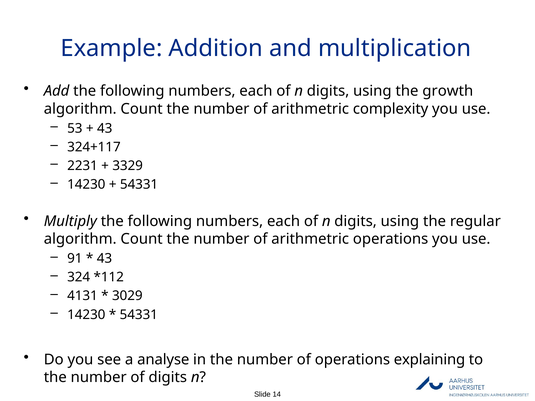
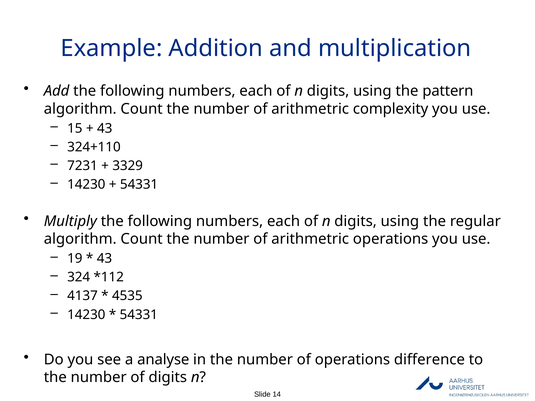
growth: growth -> pattern
53: 53 -> 15
324+117: 324+117 -> 324+110
2231: 2231 -> 7231
91: 91 -> 19
4131: 4131 -> 4137
3029: 3029 -> 4535
explaining: explaining -> difference
